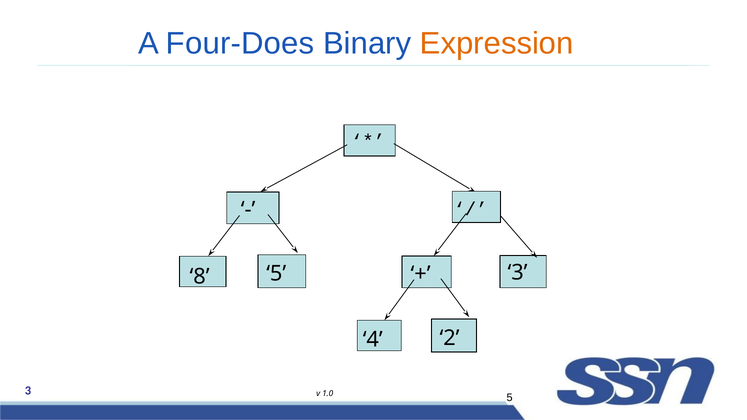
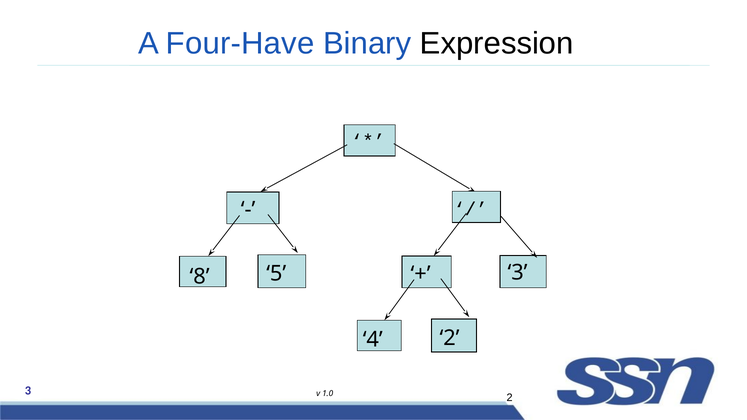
Four-Does: Four-Does -> Four-Have
Expression colour: orange -> black
5 at (510, 398): 5 -> 2
